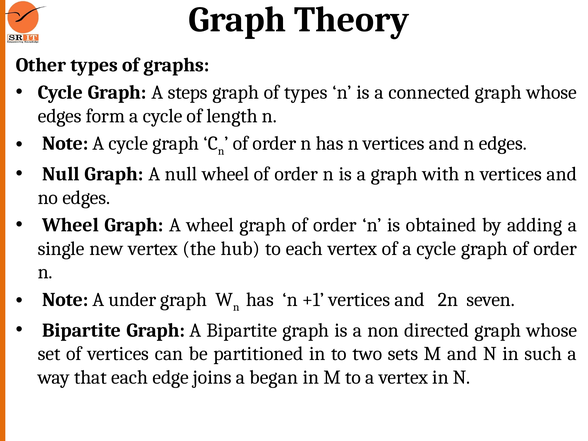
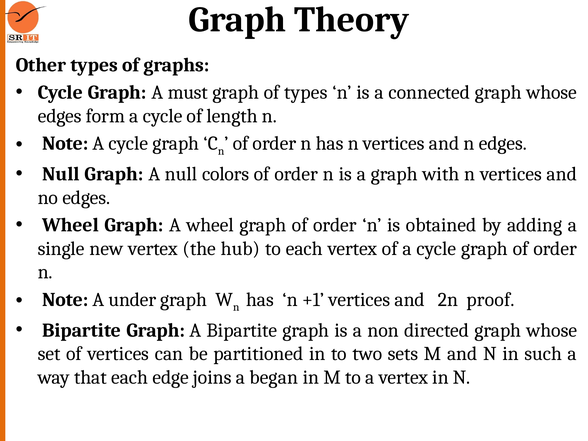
steps: steps -> must
null wheel: wheel -> colors
seven: seven -> proof
